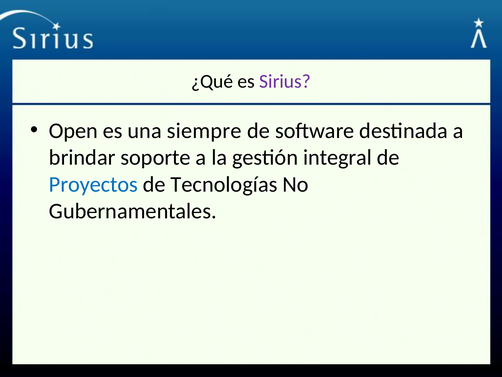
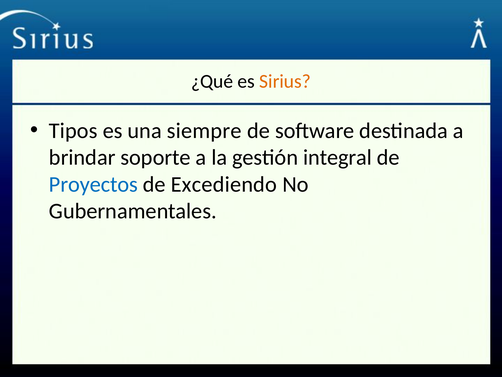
Sirius colour: purple -> orange
Open: Open -> Tipos
Tecnologías: Tecnologías -> Excediendo
